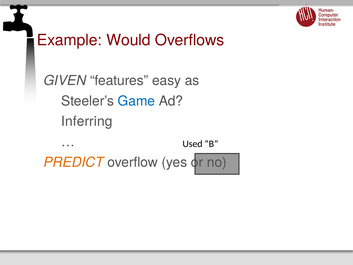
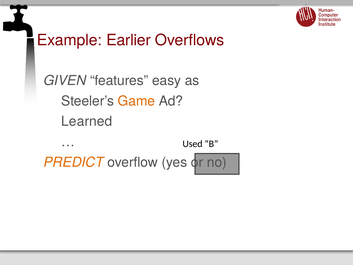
Would: Would -> Earlier
Game colour: blue -> orange
Inferring: Inferring -> Learned
